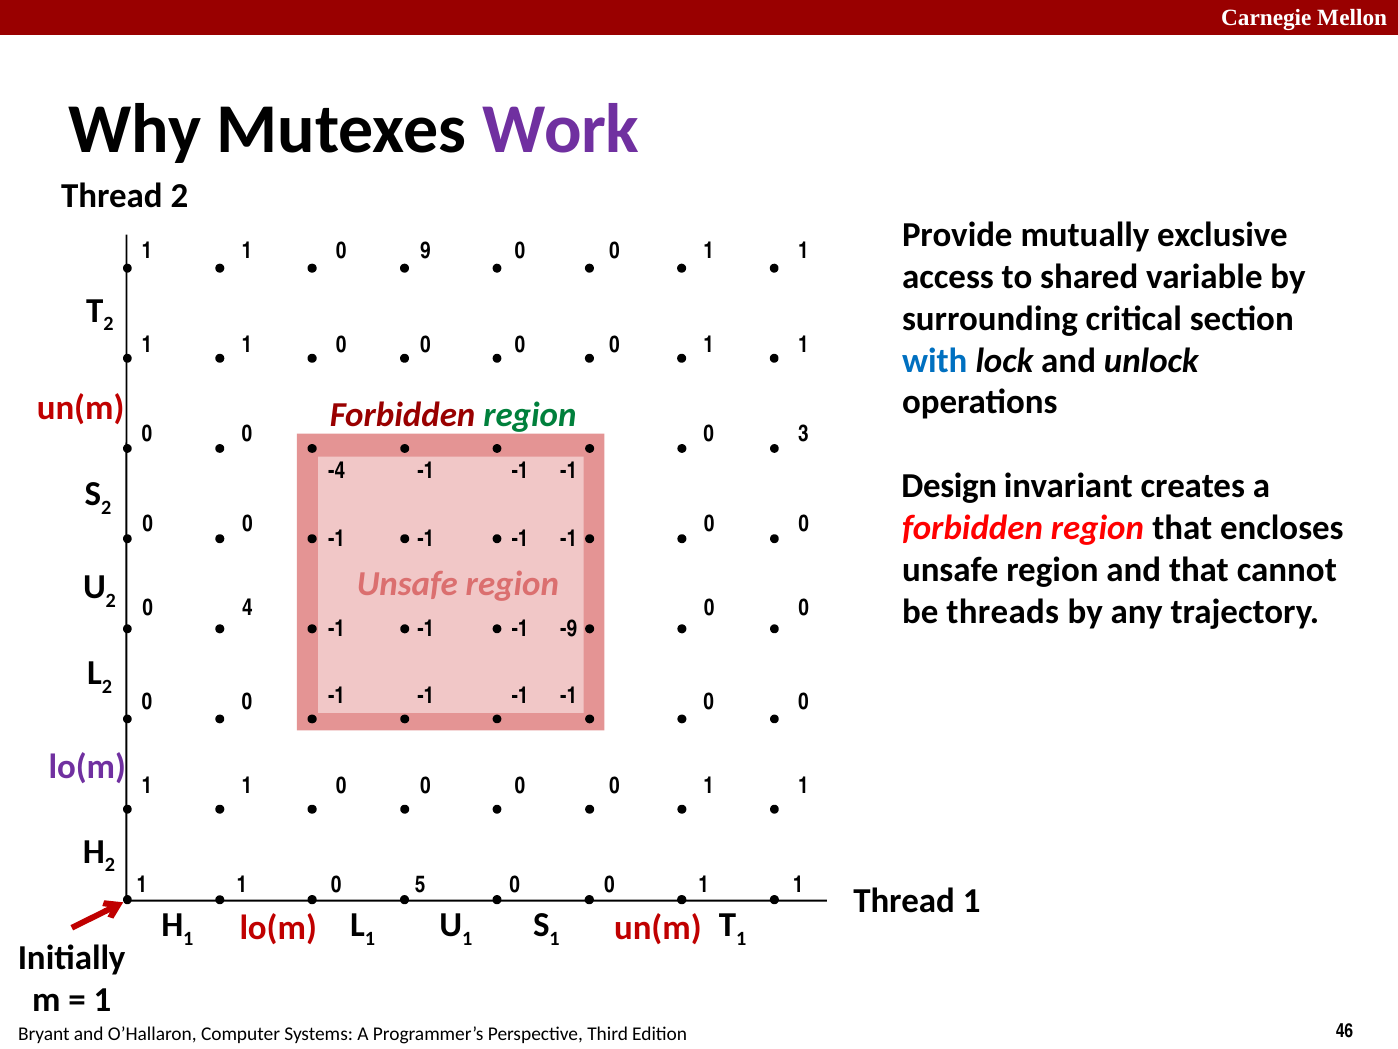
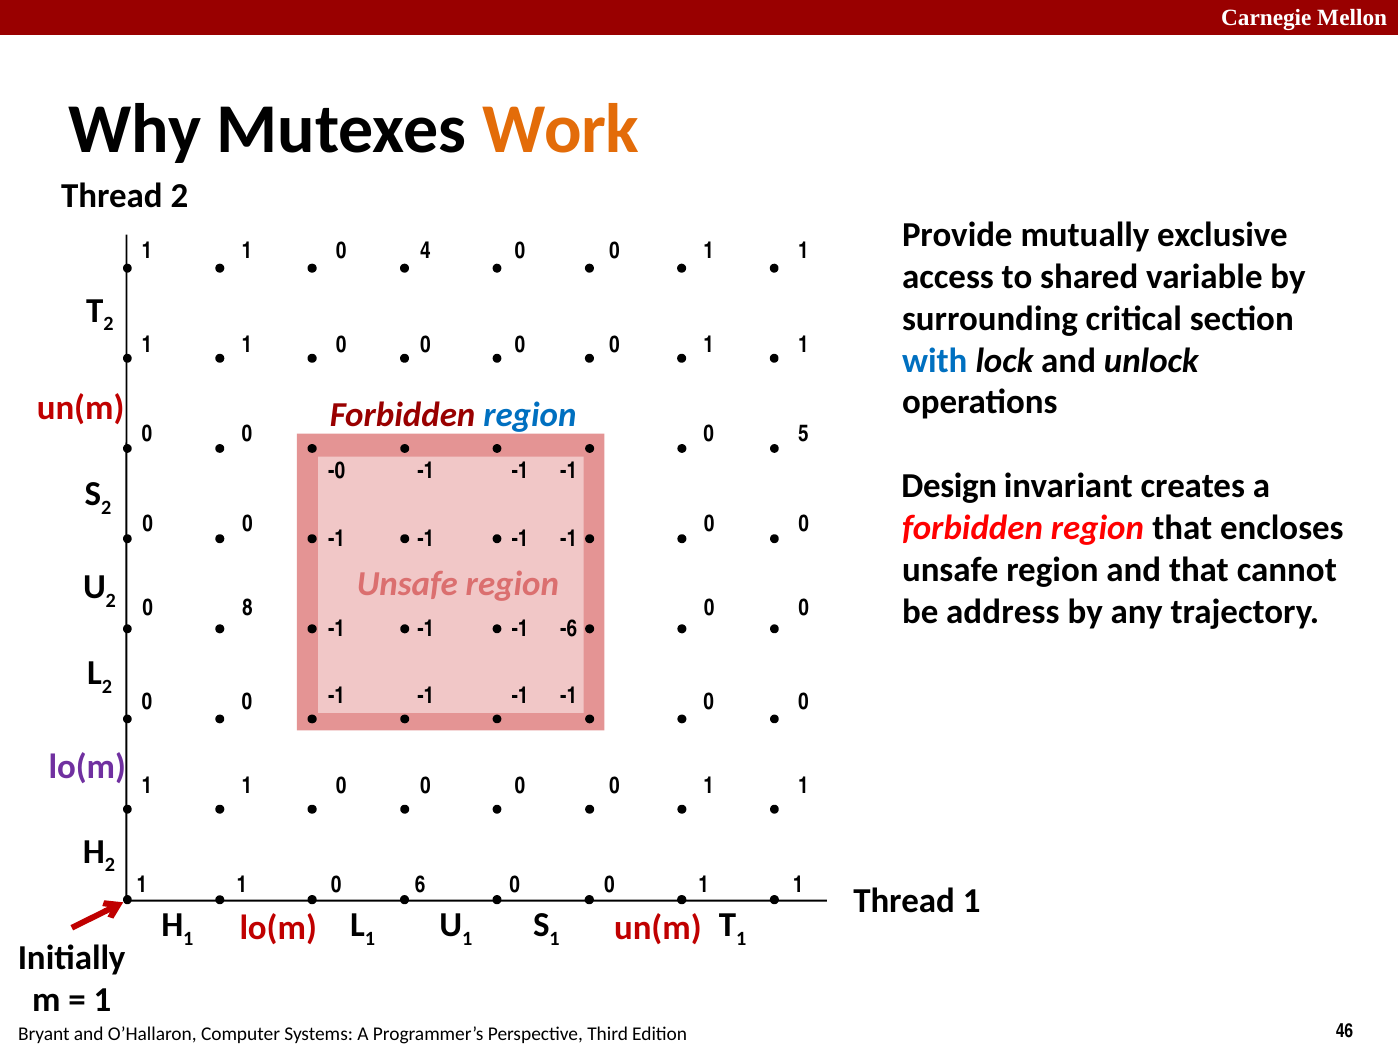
Work colour: purple -> orange
9: 9 -> 4
region at (530, 415) colour: green -> blue
3: 3 -> 5
-4: -4 -> -0
threads: threads -> address
4: 4 -> 8
-9: -9 -> -6
5: 5 -> 6
